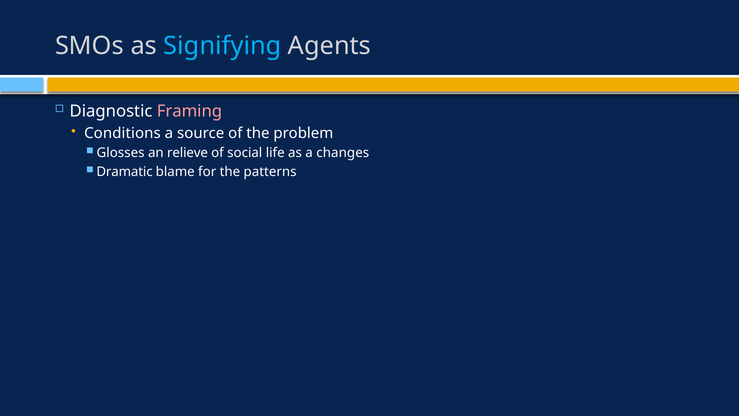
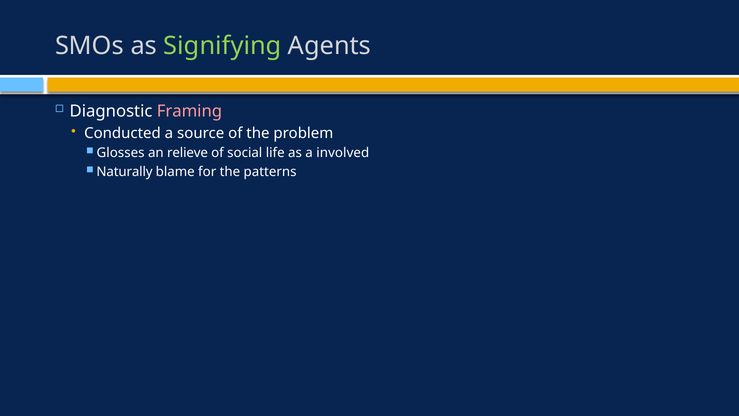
Signifying colour: light blue -> light green
Conditions: Conditions -> Conducted
changes: changes -> involved
Dramatic: Dramatic -> Naturally
